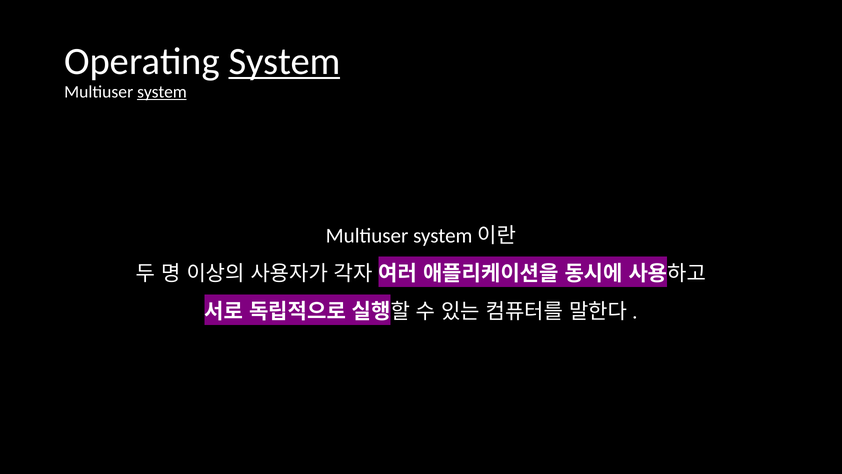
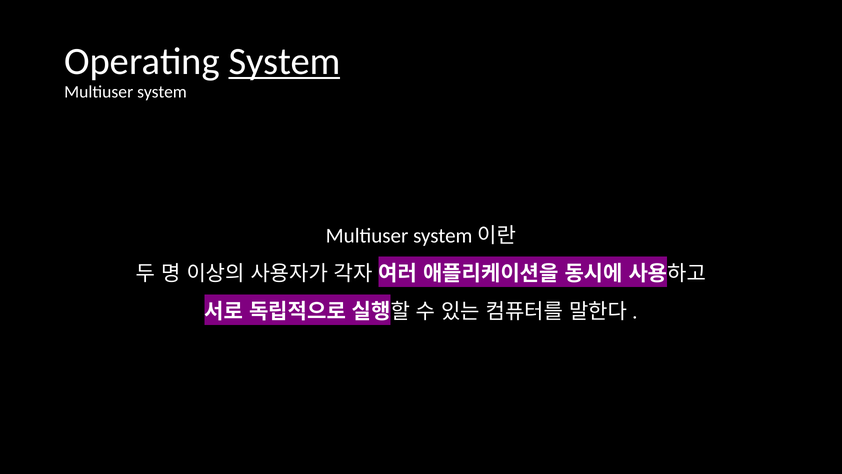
system at (162, 92) underline: present -> none
